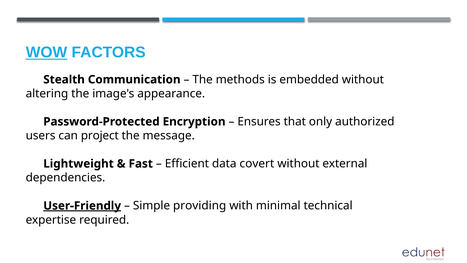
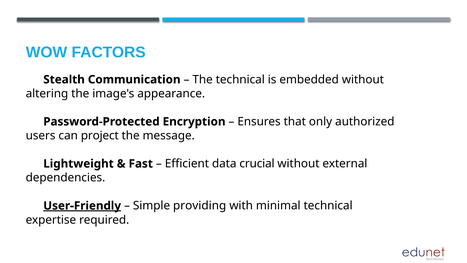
WOW underline: present -> none
The methods: methods -> technical
covert: covert -> crucial
